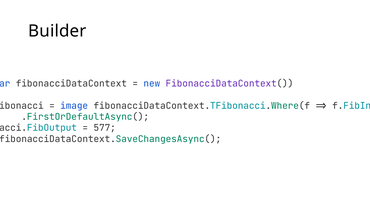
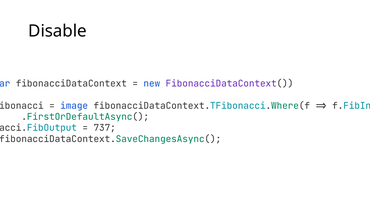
Builder: Builder -> Disable
577: 577 -> 737
